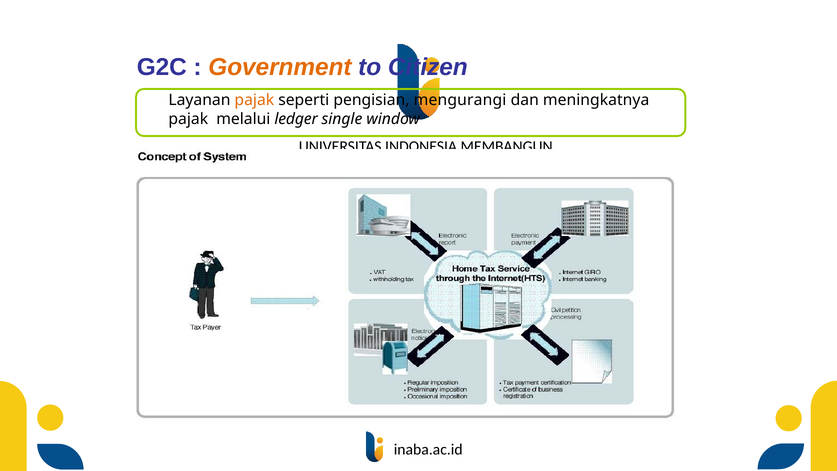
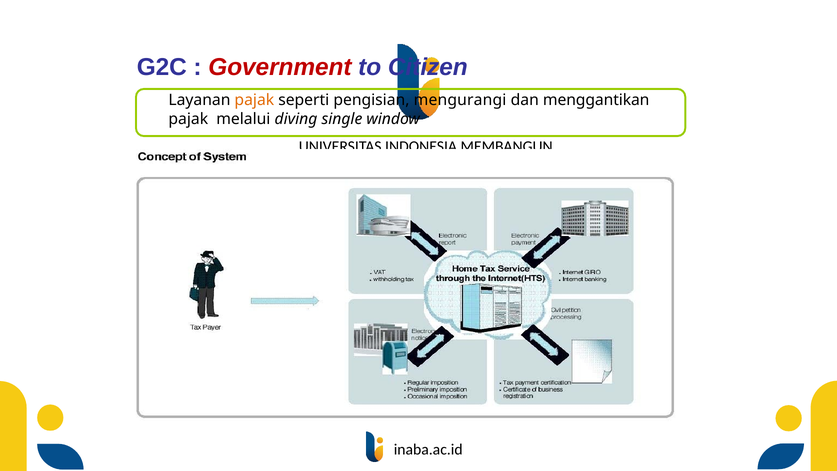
Government colour: orange -> red
meningkatnya: meningkatnya -> menggantikan
ledger: ledger -> diving
